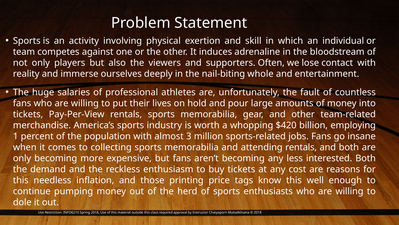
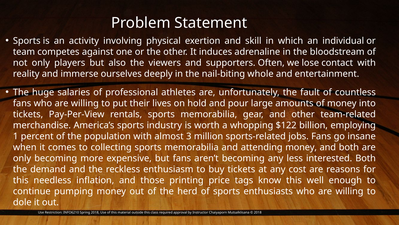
$420: $420 -> $122
attending rentals: rentals -> money
